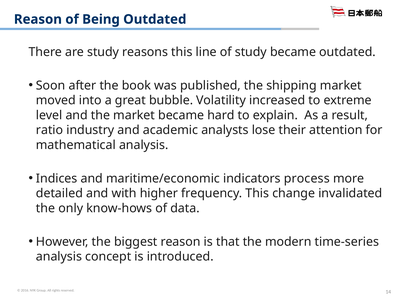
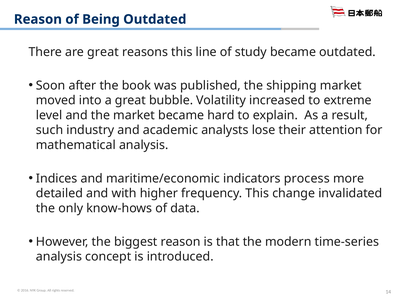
are study: study -> great
ratio: ratio -> such
